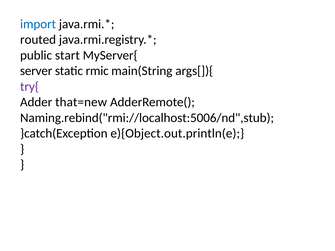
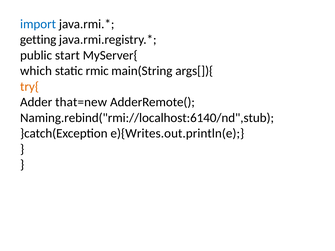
routed: routed -> getting
server: server -> which
try{ colour: purple -> orange
Naming.rebind("rmi://localhost:5006/nd",stub: Naming.rebind("rmi://localhost:5006/nd",stub -> Naming.rebind("rmi://localhost:6140/nd",stub
e){Object.out.println(e: e){Object.out.println(e -> e){Writes.out.println(e
